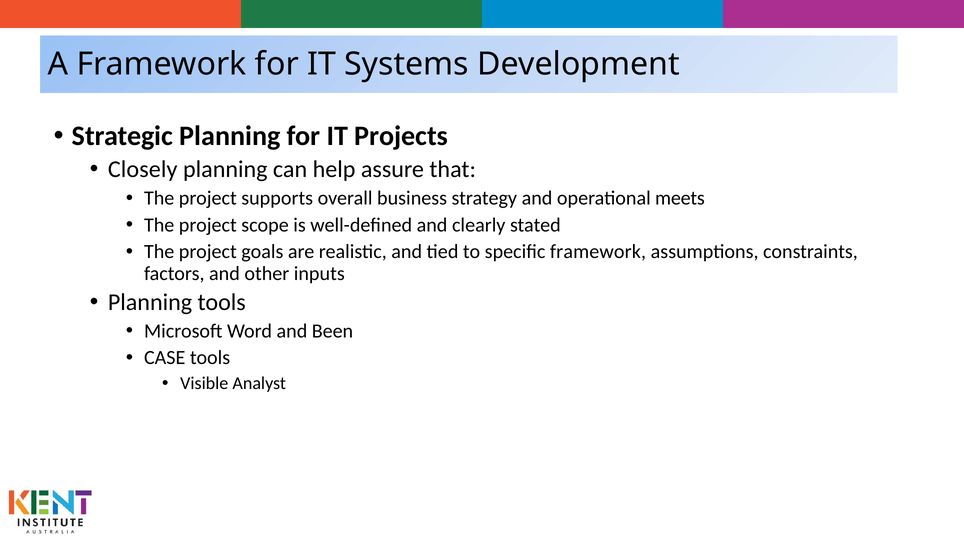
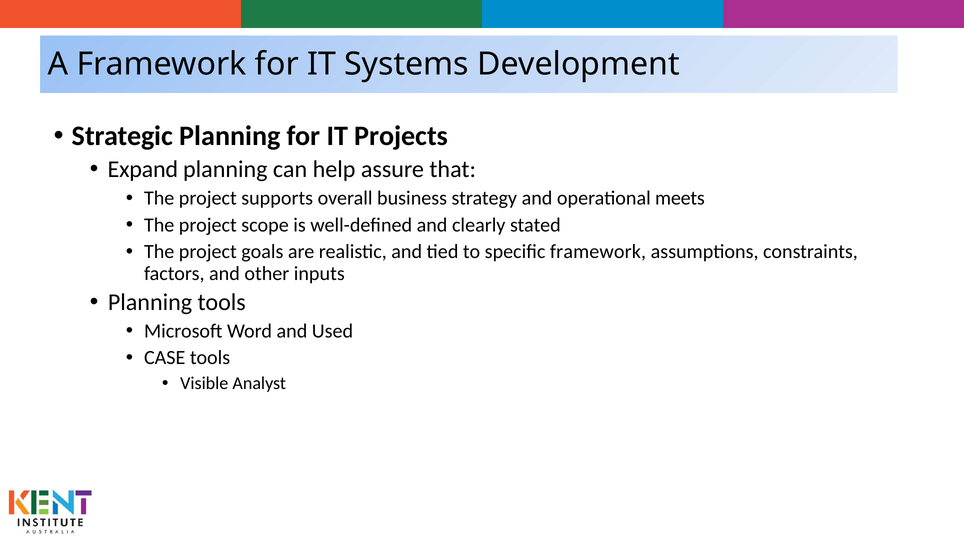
Closely: Closely -> Expand
Been: Been -> Used
